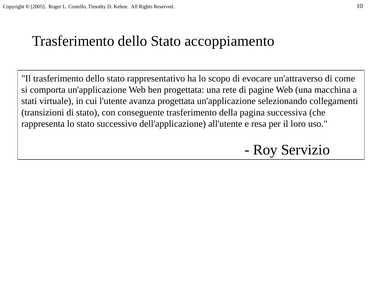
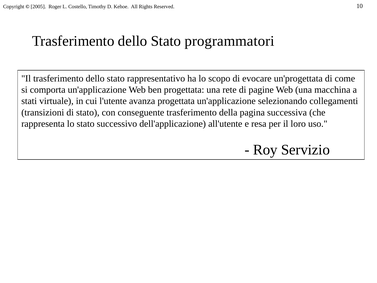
accoppiamento: accoppiamento -> programmatori
un'attraverso: un'attraverso -> un'progettata
